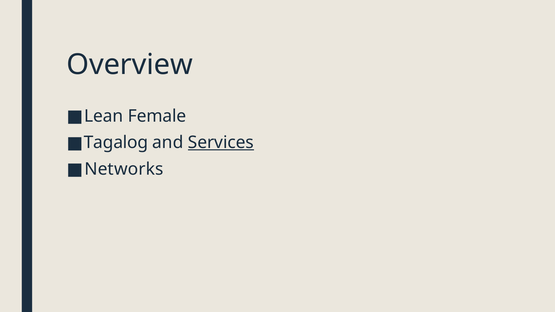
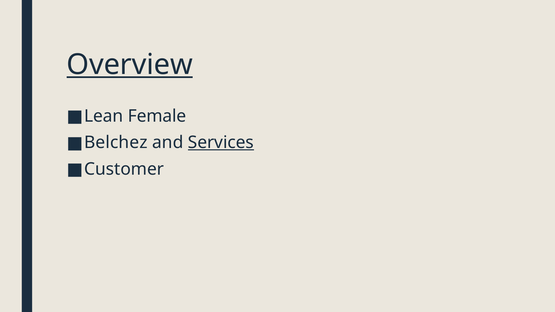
Overview underline: none -> present
Tagalog: Tagalog -> Belchez
Networks: Networks -> Customer
